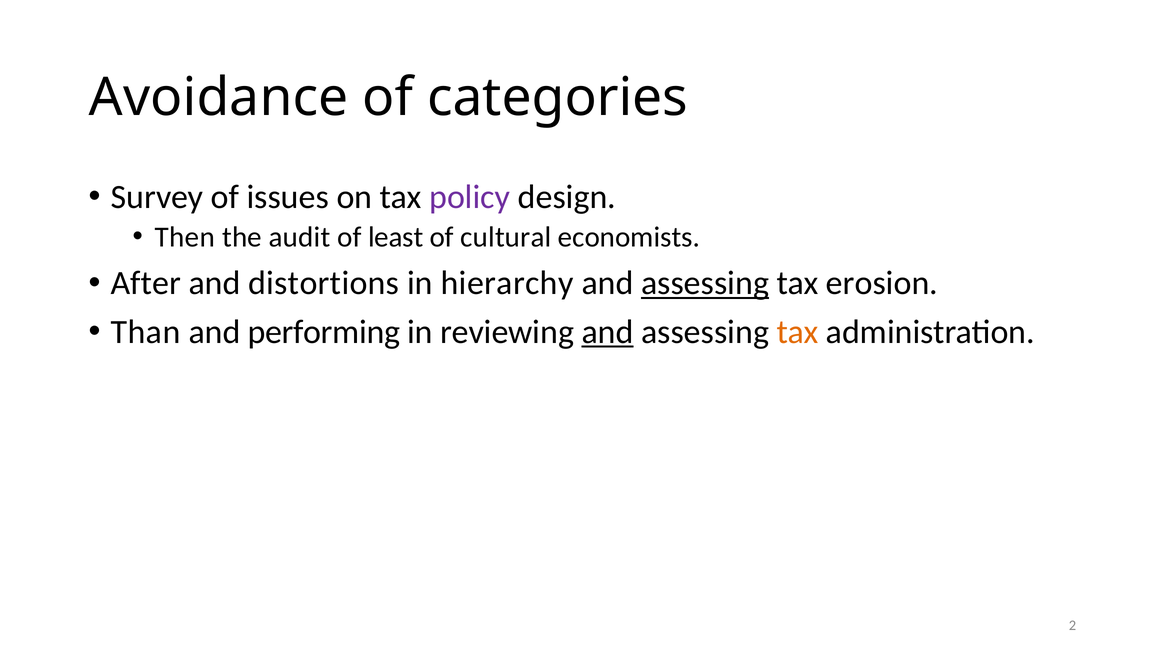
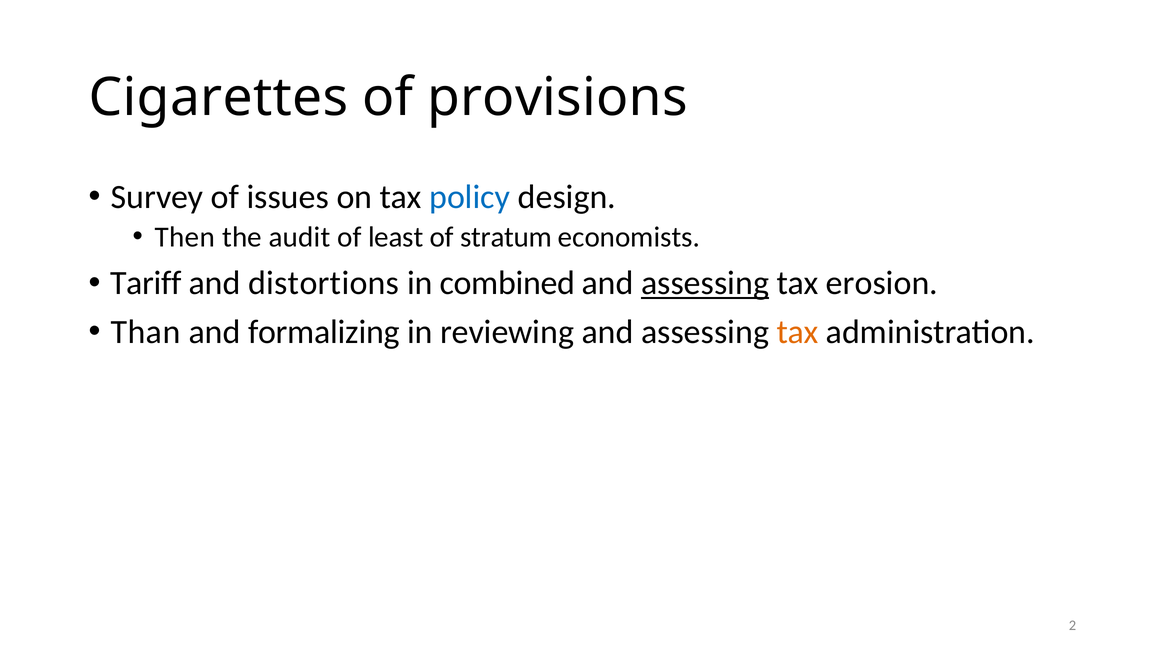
Avoidance: Avoidance -> Cigarettes
categories: categories -> provisions
policy colour: purple -> blue
cultural: cultural -> stratum
After: After -> Tariff
hierarchy: hierarchy -> combined
performing: performing -> formalizing
and at (608, 332) underline: present -> none
